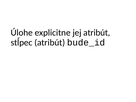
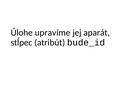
explicitne: explicitne -> upravíme
jej atribút: atribút -> aparát
